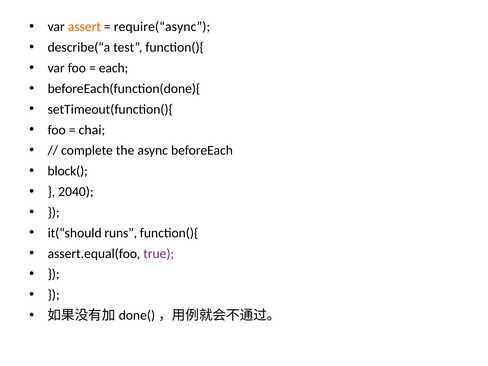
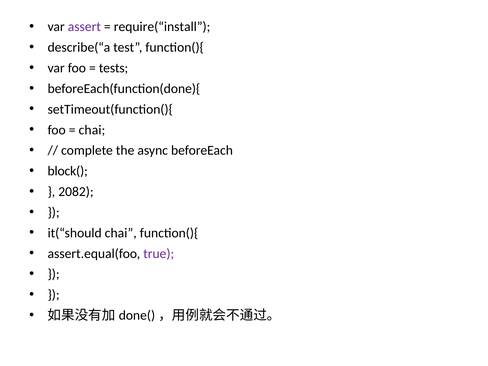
assert colour: orange -> purple
require(“async: require(“async -> require(“install
each: each -> tests
2040: 2040 -> 2082
it(“should runs: runs -> chai
